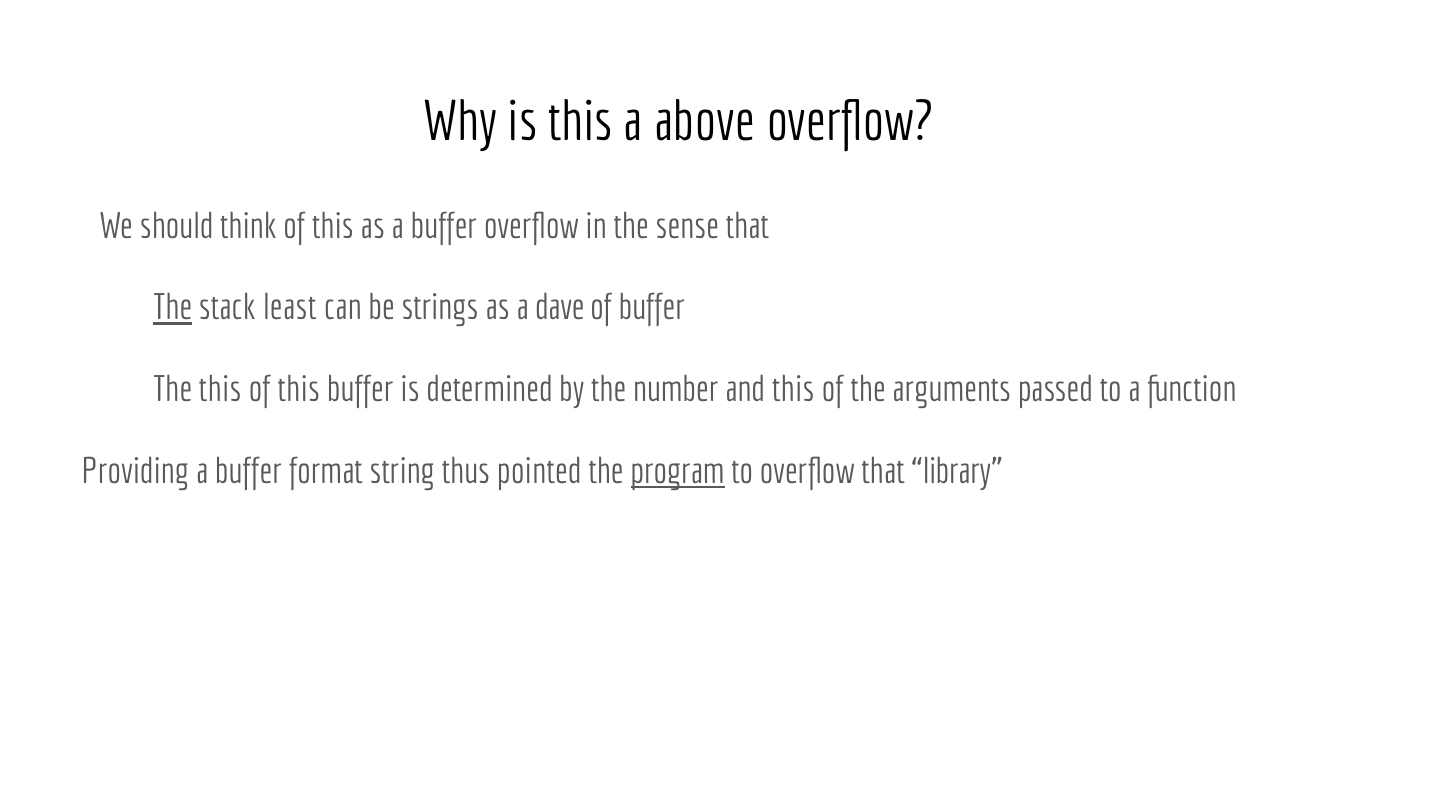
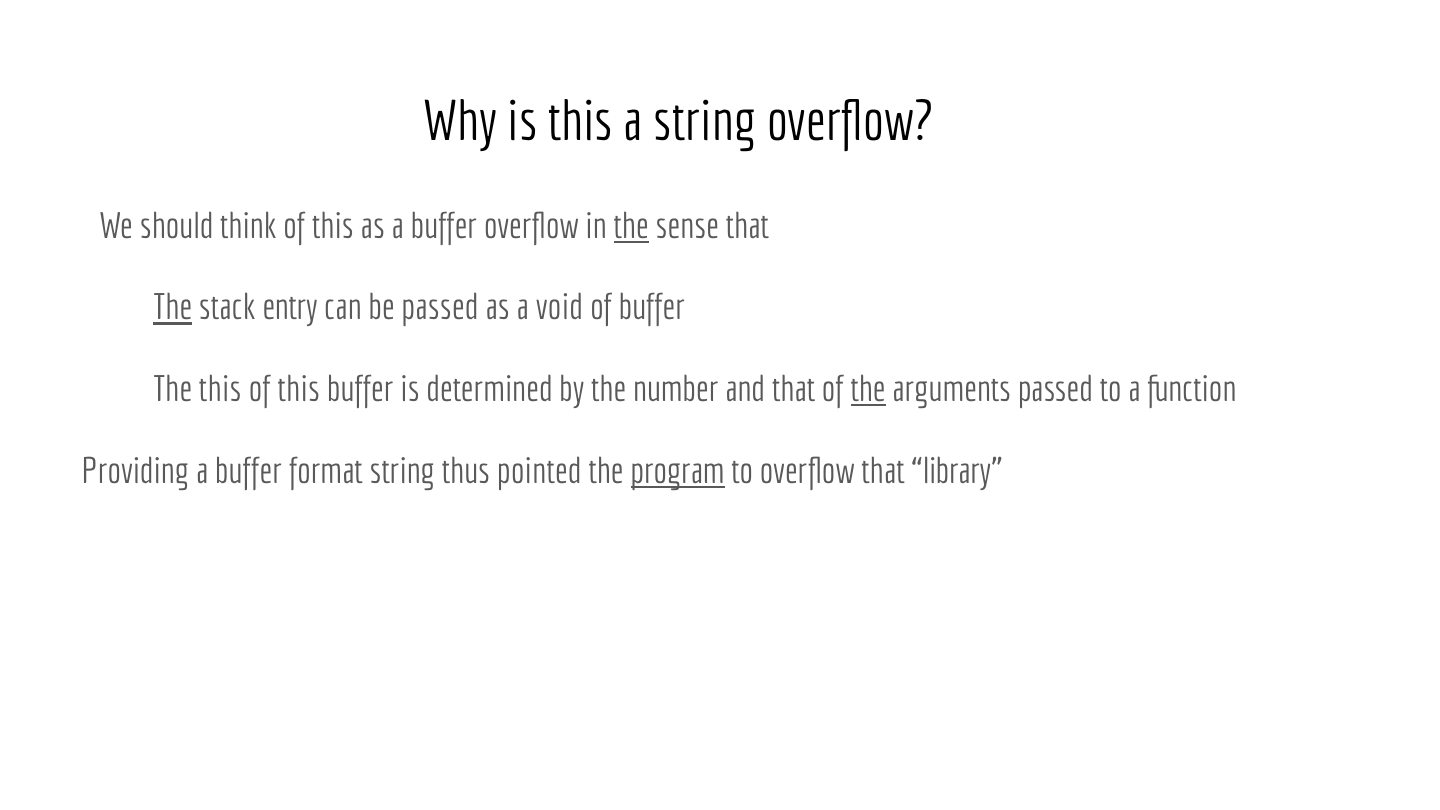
a above: above -> string
the at (631, 226) underline: none -> present
least: least -> entry
be strings: strings -> passed
dave: dave -> void
and this: this -> that
the at (868, 390) underline: none -> present
